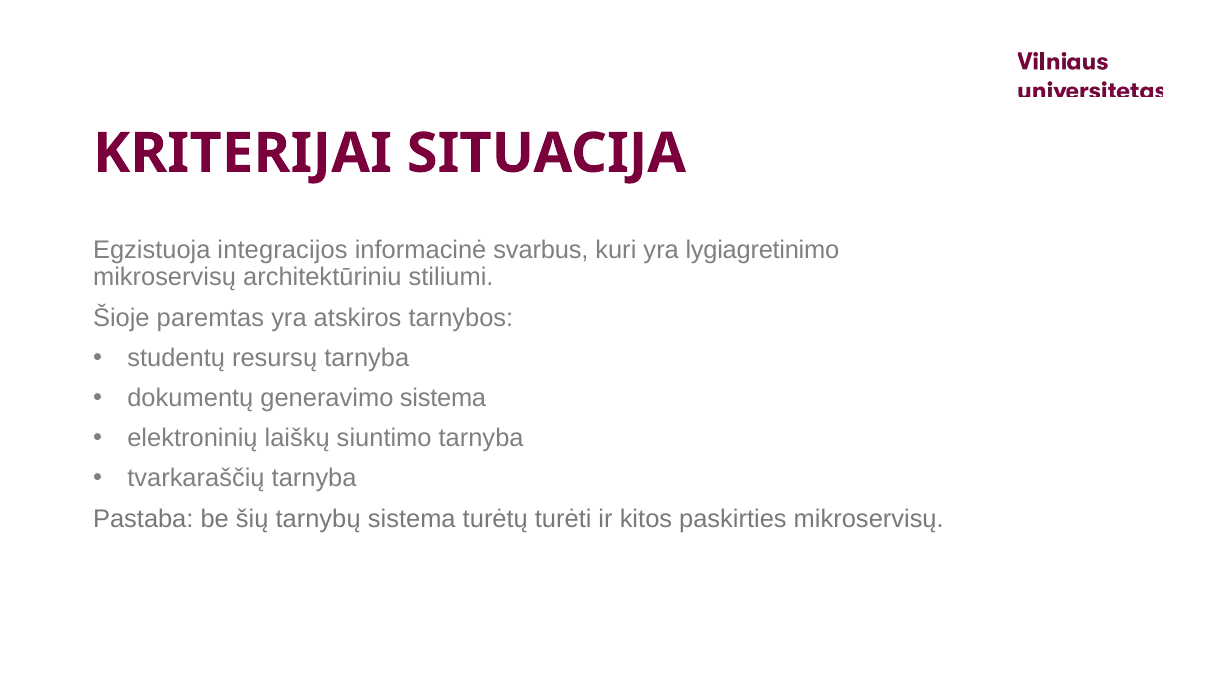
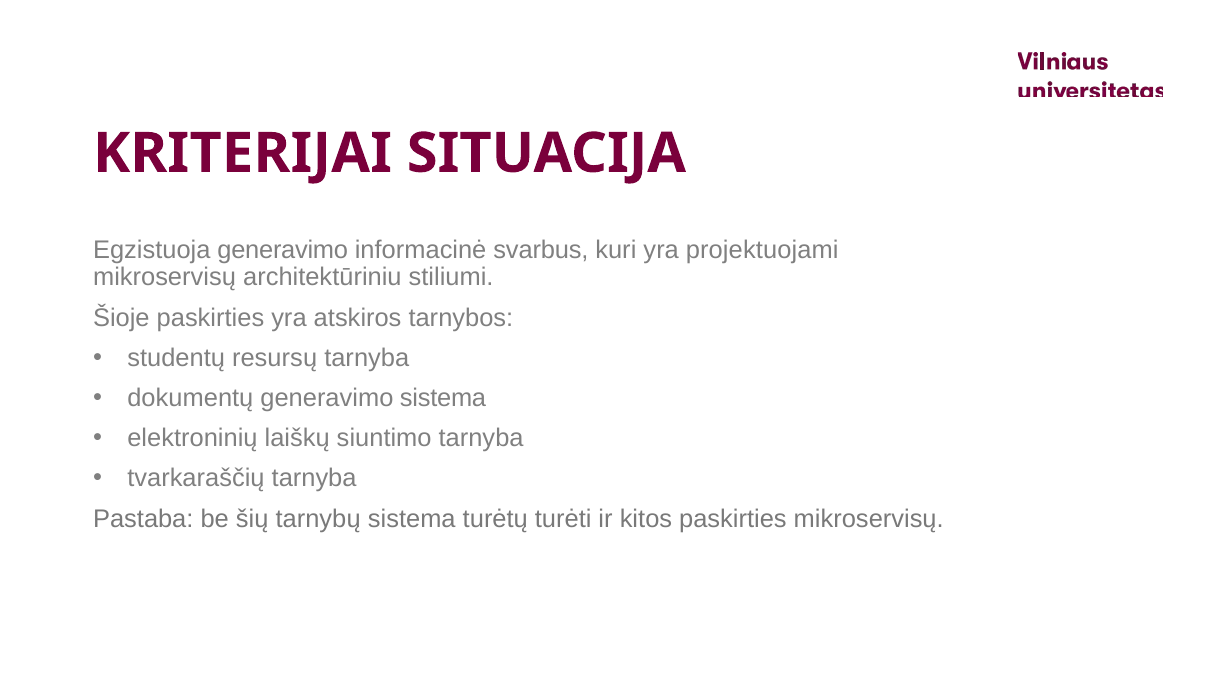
Egzistuoja integracijos: integracijos -> generavimo
lygiagretinimo: lygiagretinimo -> projektuojami
Šioje paremtas: paremtas -> paskirties
